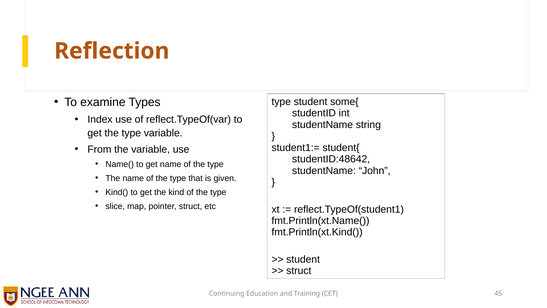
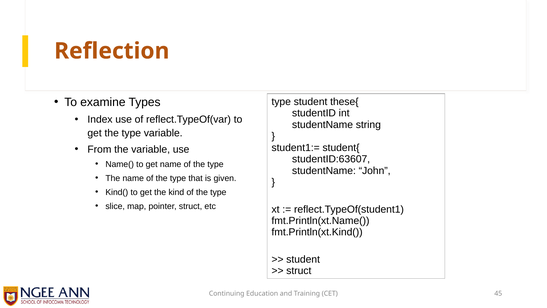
some{: some{ -> these{
studentID:48642: studentID:48642 -> studentID:63607
